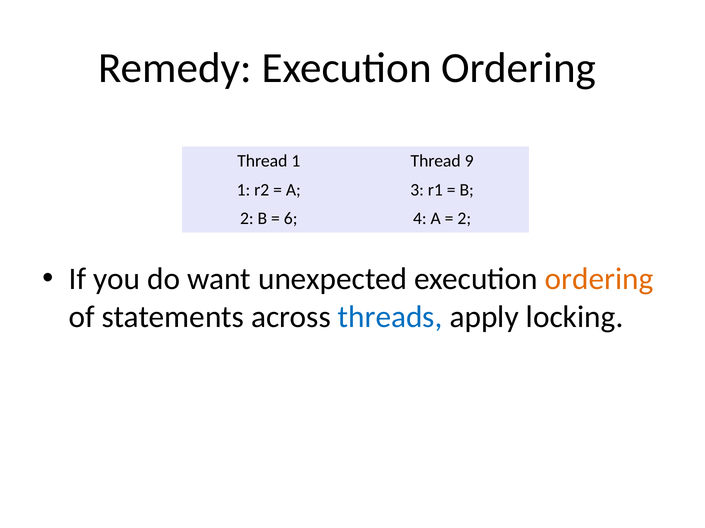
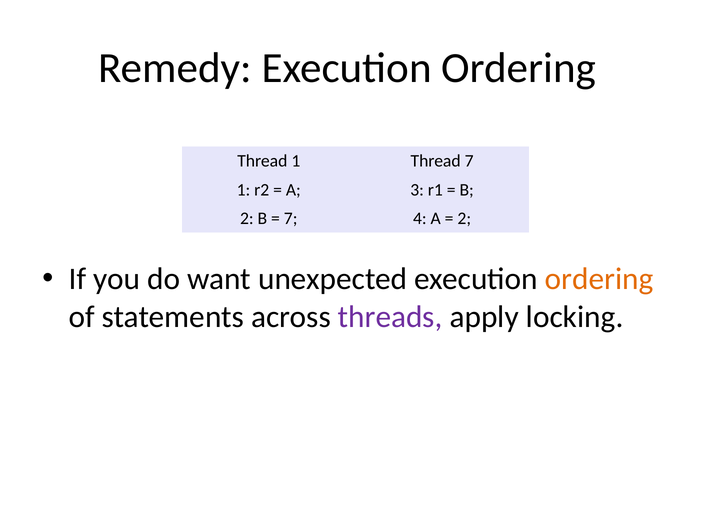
Thread 9: 9 -> 7
6 at (291, 219): 6 -> 7
threads colour: blue -> purple
